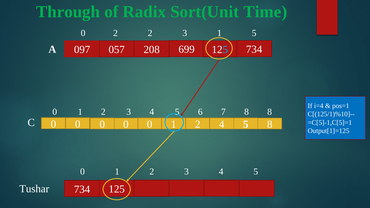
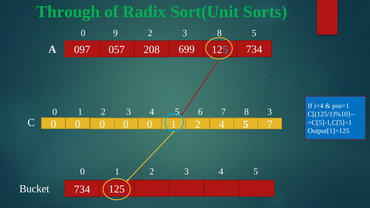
Time: Time -> Sorts
0 2: 2 -> 9
3 1: 1 -> 8
8 8: 8 -> 3
5 8: 8 -> 7
Tushar: Tushar -> Bucket
